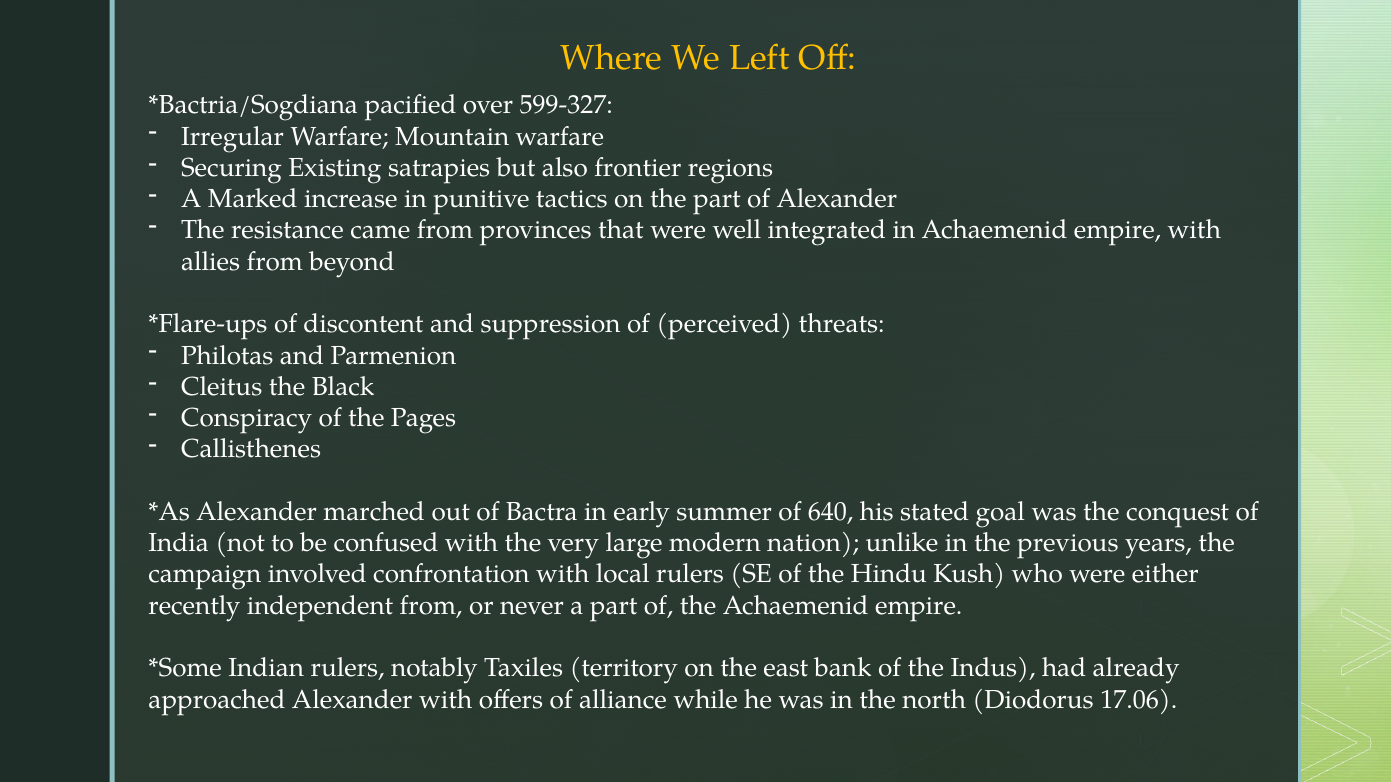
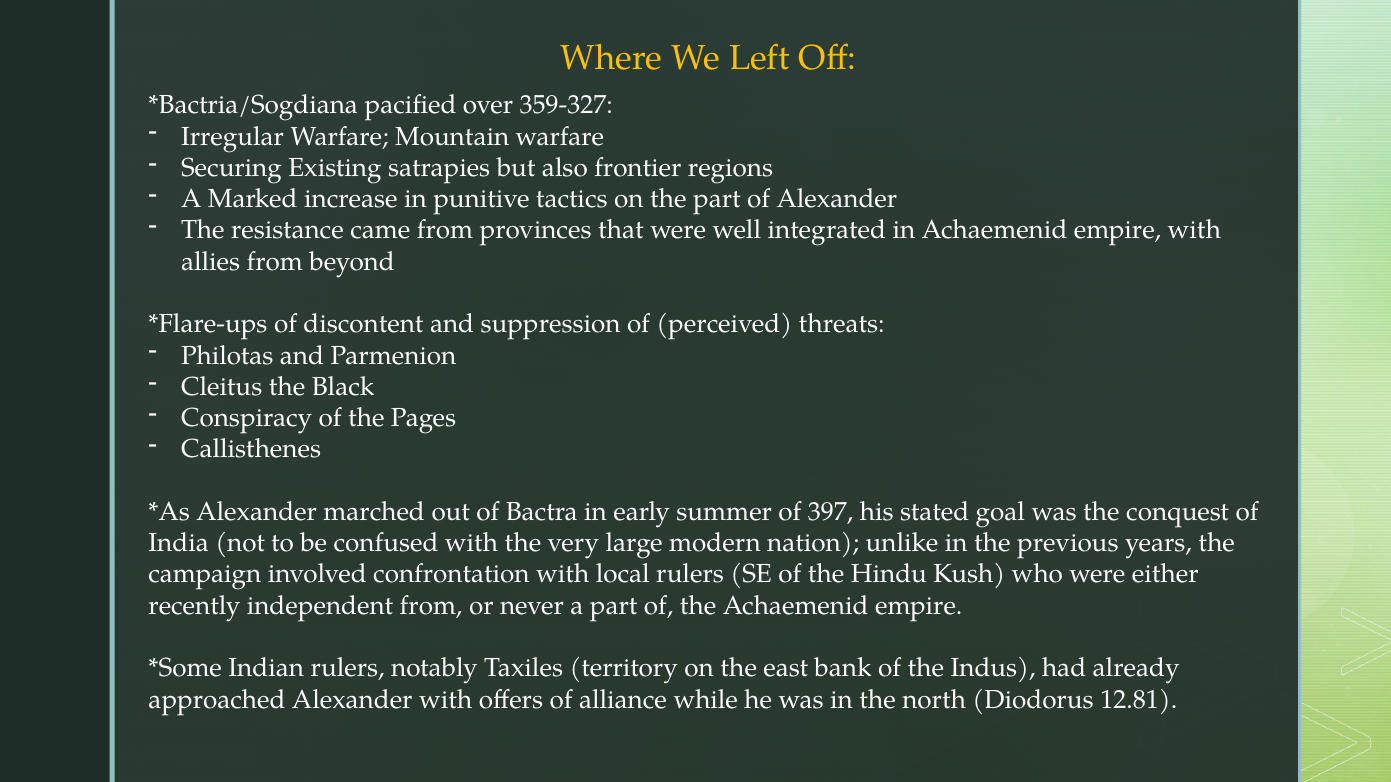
599-327: 599-327 -> 359-327
640: 640 -> 397
17.06: 17.06 -> 12.81
